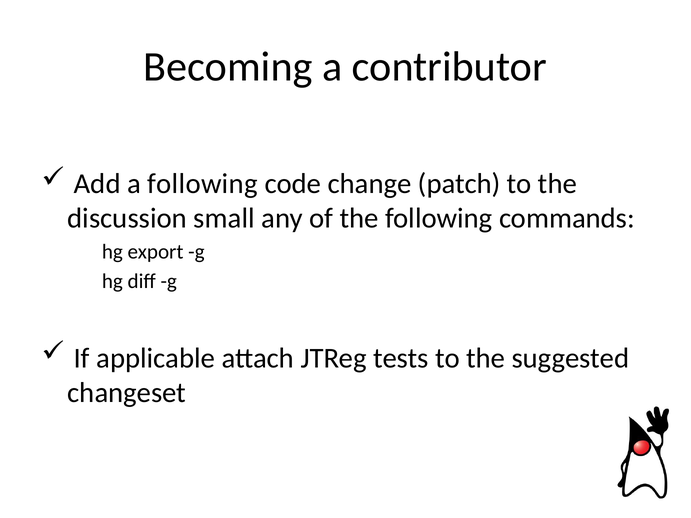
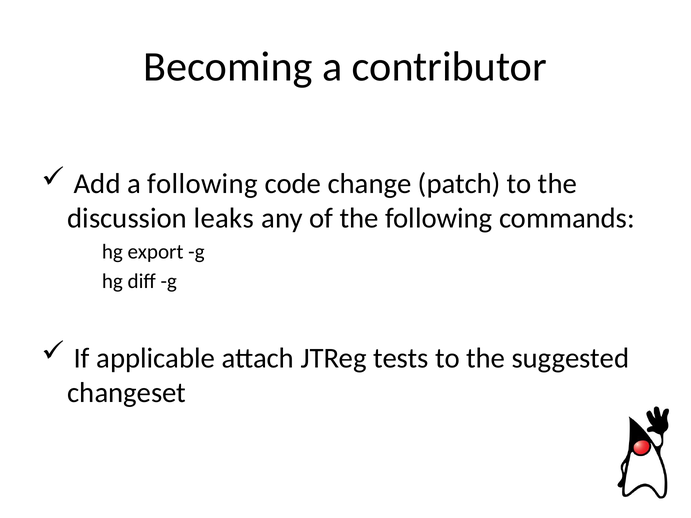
small: small -> leaks
